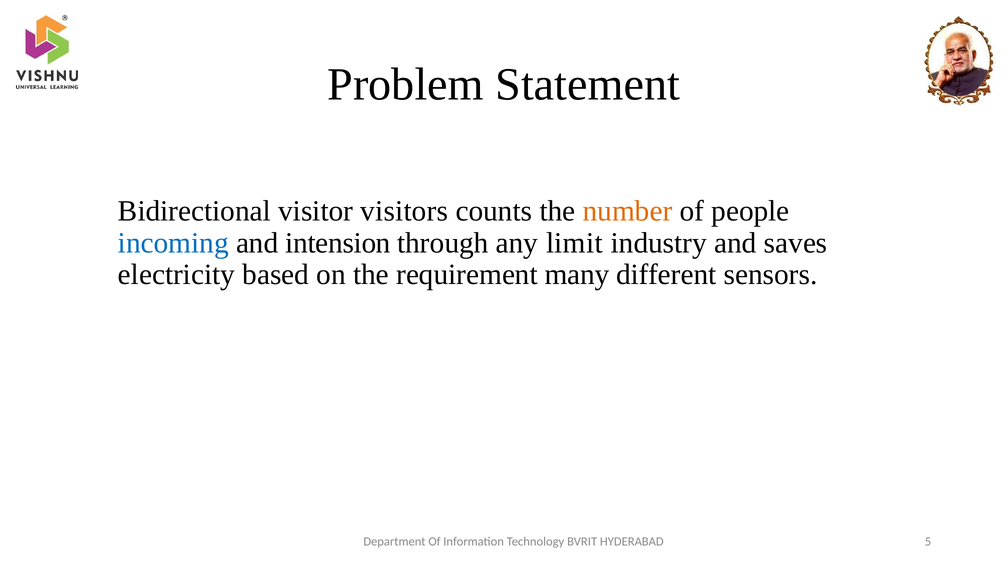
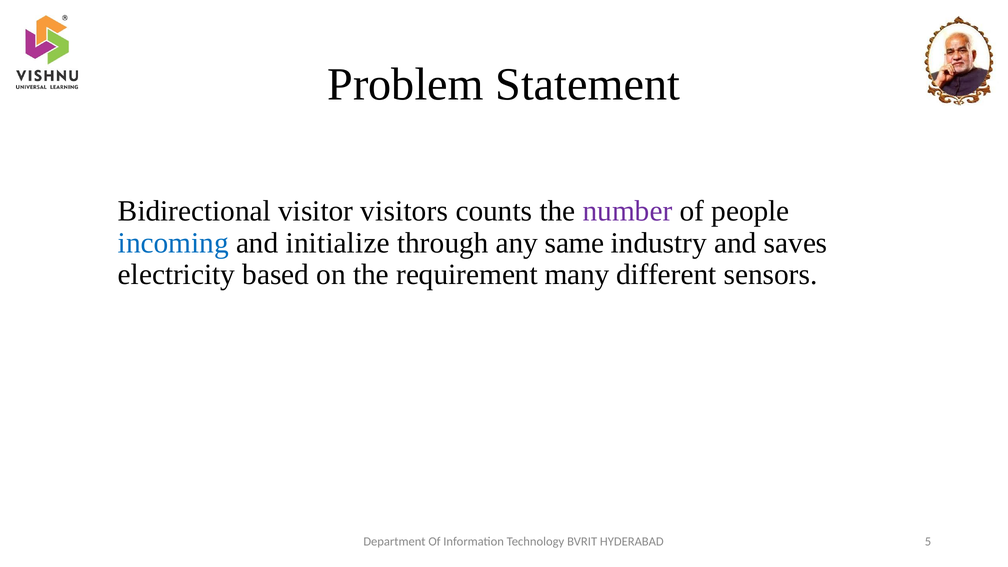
number colour: orange -> purple
intension: intension -> initialize
limit: limit -> same
